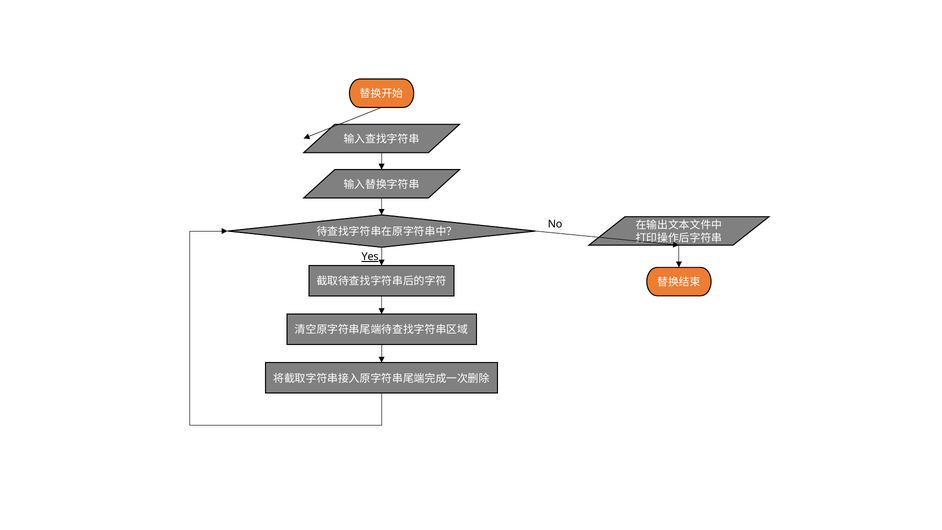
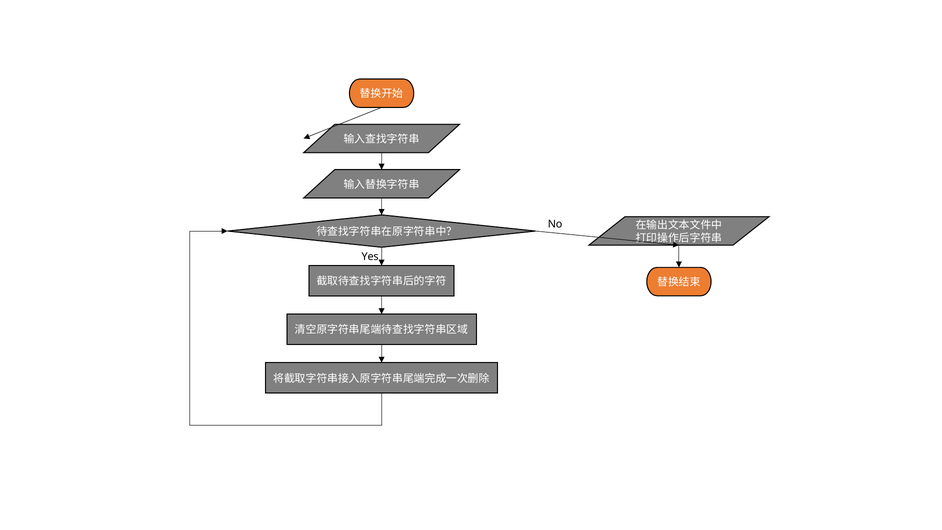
Yes underline: present -> none
